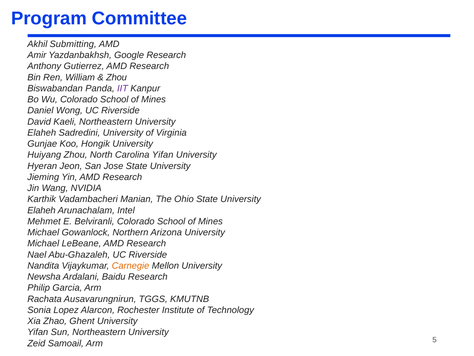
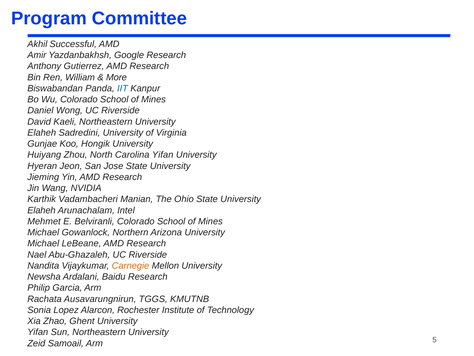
Submitting: Submitting -> Successful
Zhou at (117, 77): Zhou -> More
IIT colour: purple -> blue
